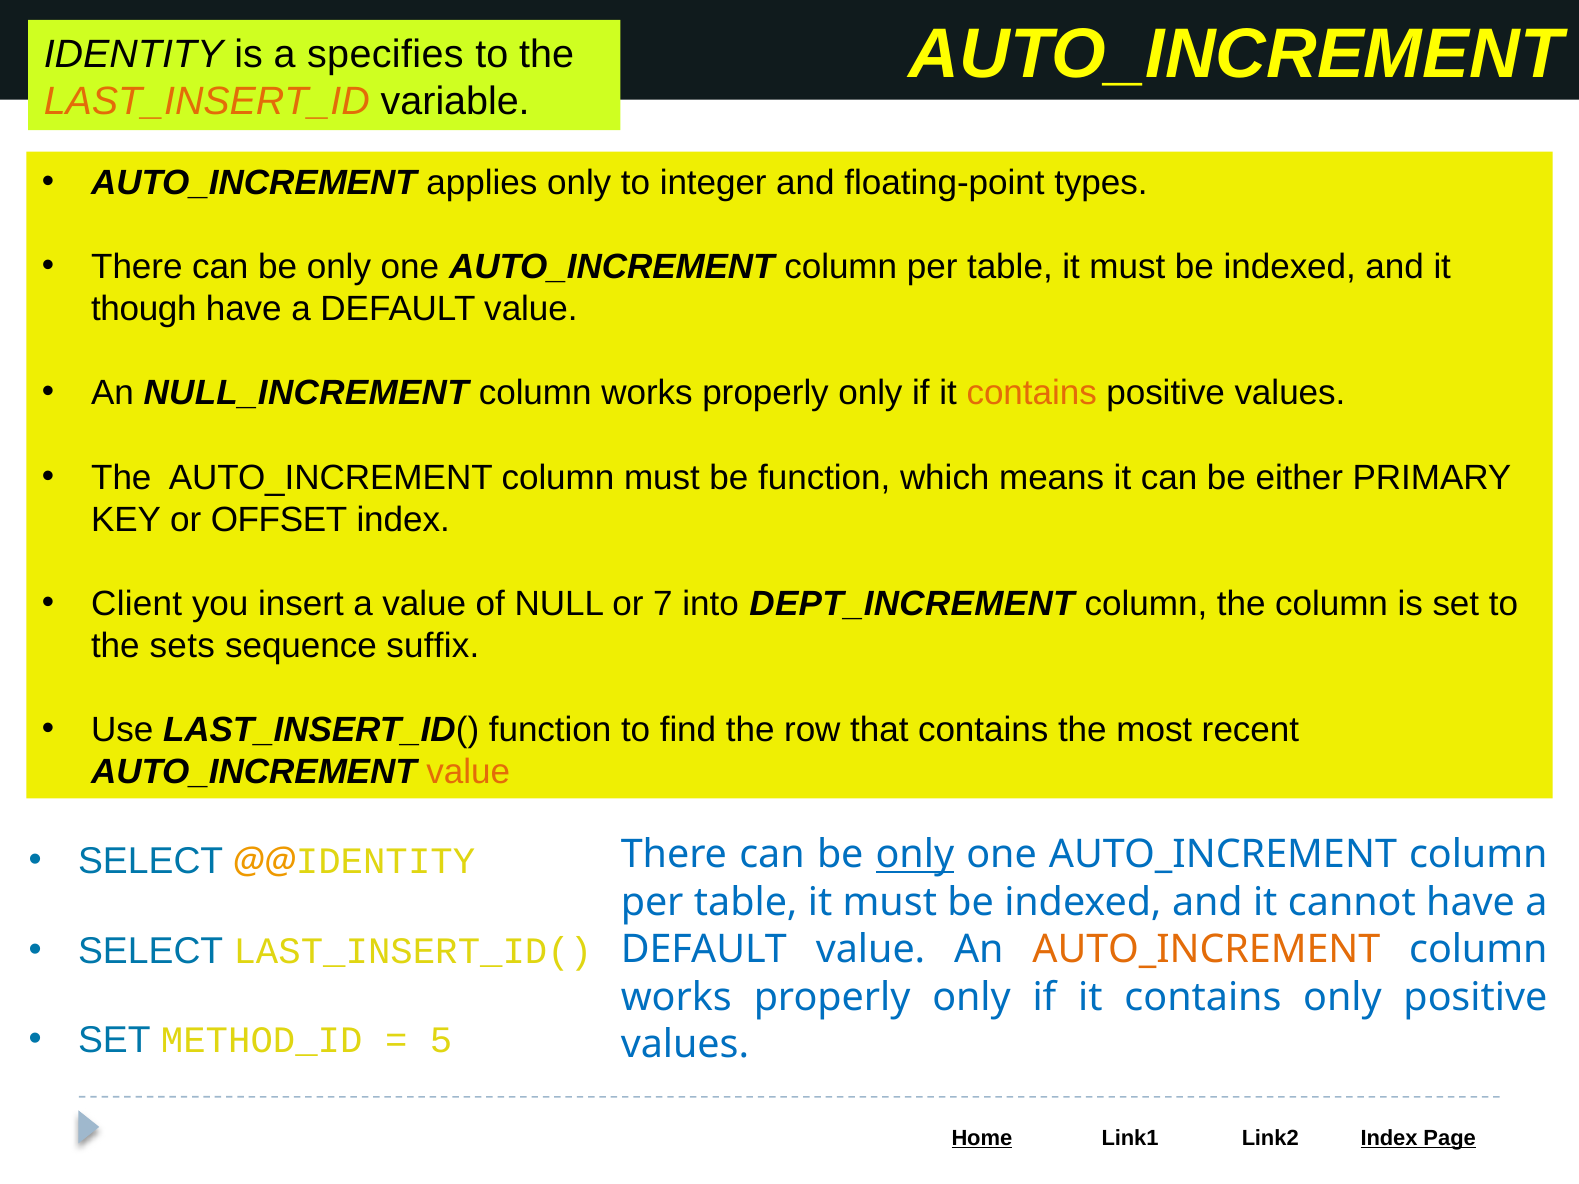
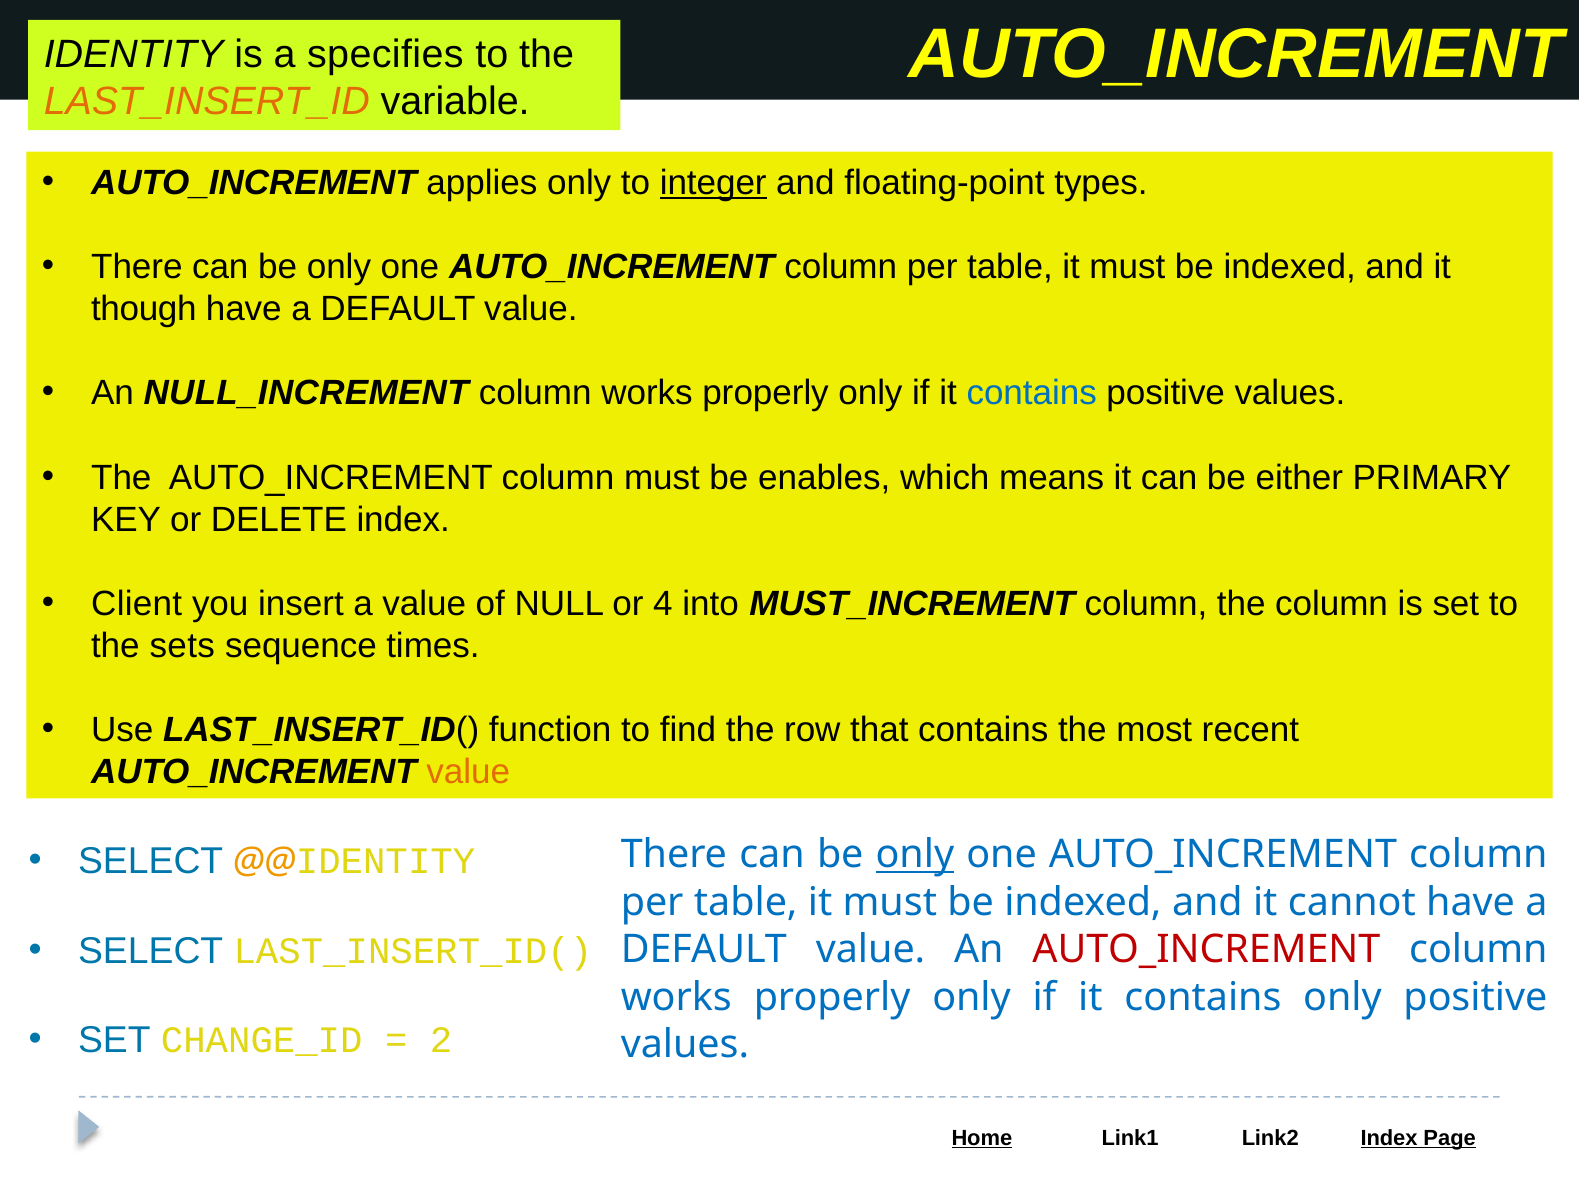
integer underline: none -> present
contains at (1032, 393) colour: orange -> blue
be function: function -> enables
OFFSET: OFFSET -> DELETE
7: 7 -> 4
DEPT_INCREMENT: DEPT_INCREMENT -> MUST_INCREMENT
suffix: suffix -> times
AUTO_INCREMENT at (1206, 950) colour: orange -> red
METHOD_ID: METHOD_ID -> CHANGE_ID
5: 5 -> 2
